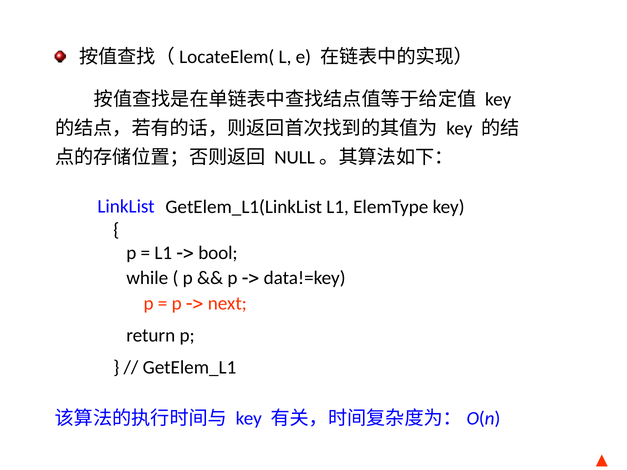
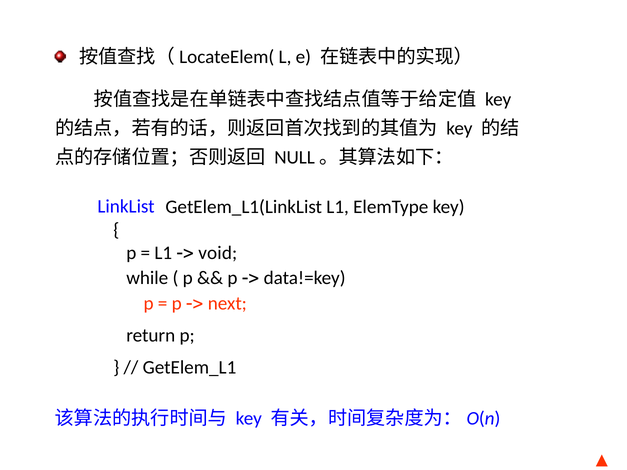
bool: bool -> void
